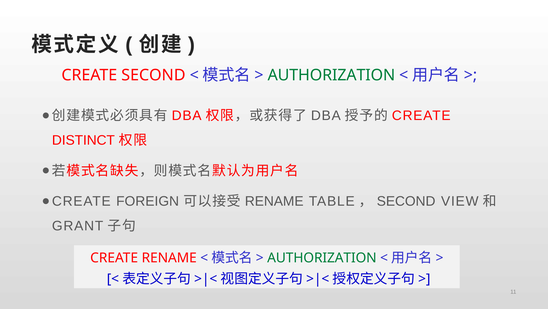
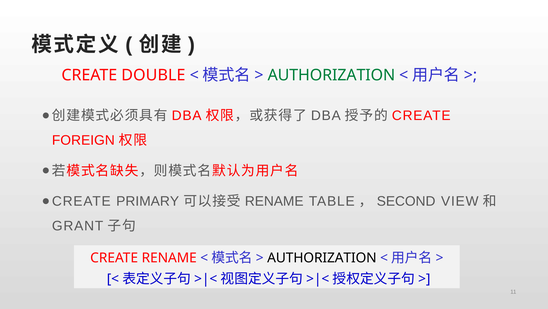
CREATE SECOND: SECOND -> DOUBLE
DISTINCT: DISTINCT -> FOREIGN
FOREIGN: FOREIGN -> PRIMARY
AUTHORIZATION at (322, 257) colour: green -> black
